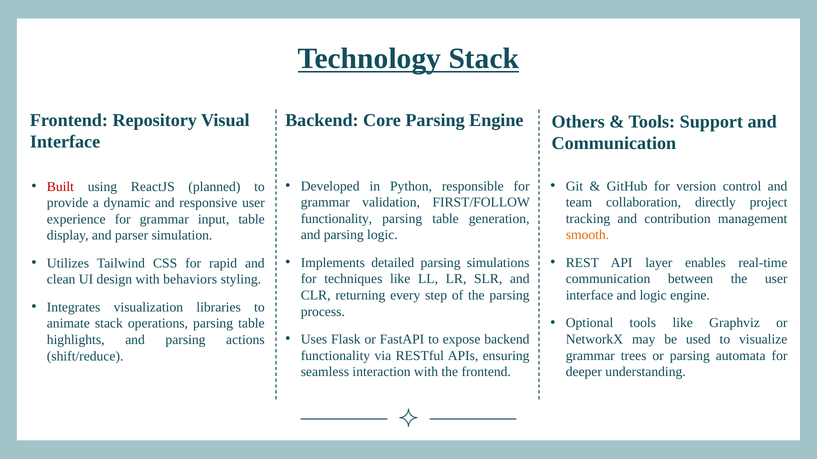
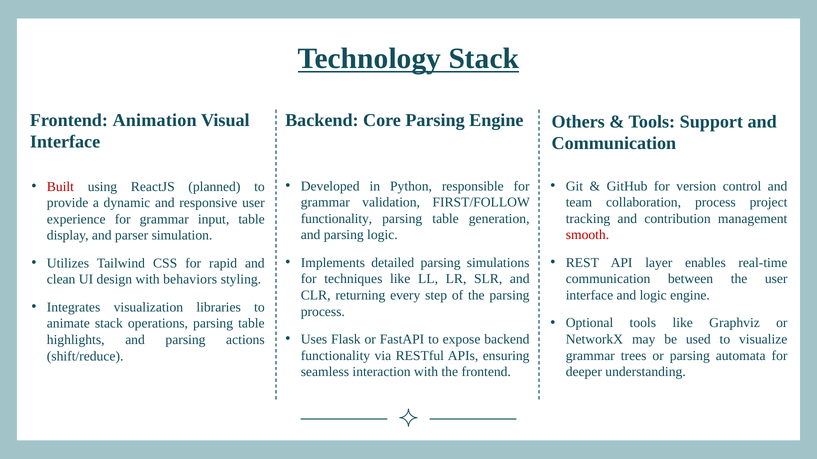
Repository: Repository -> Animation
collaboration directly: directly -> process
smooth colour: orange -> red
